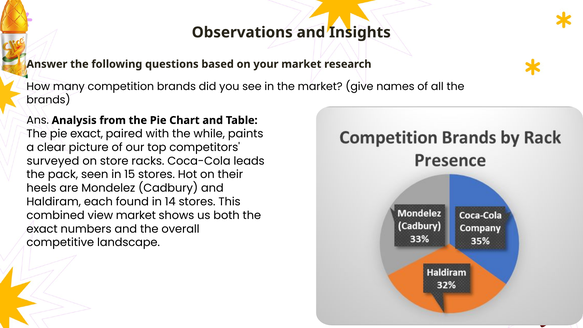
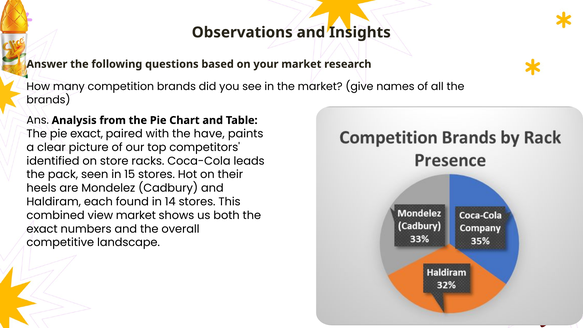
while: while -> have
surveyed: surveyed -> identified
